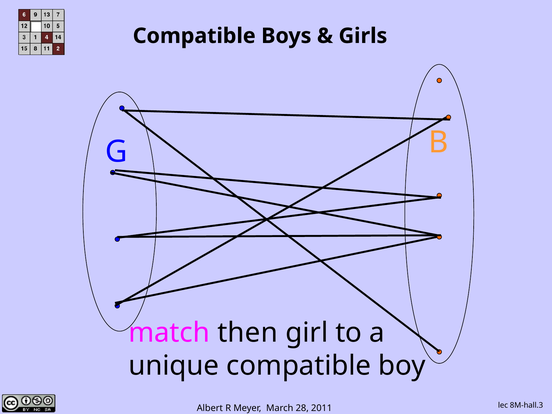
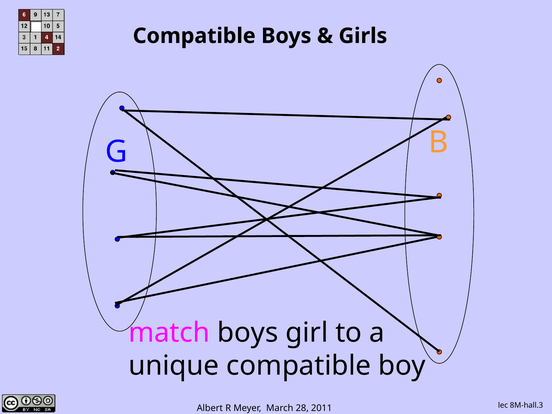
match then: then -> boys
